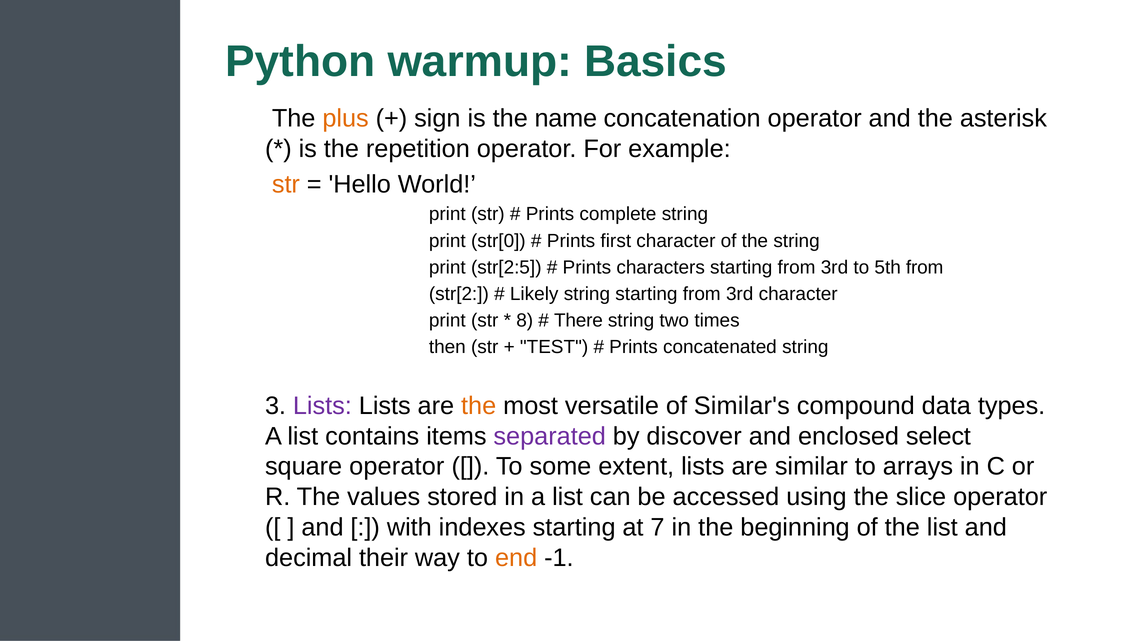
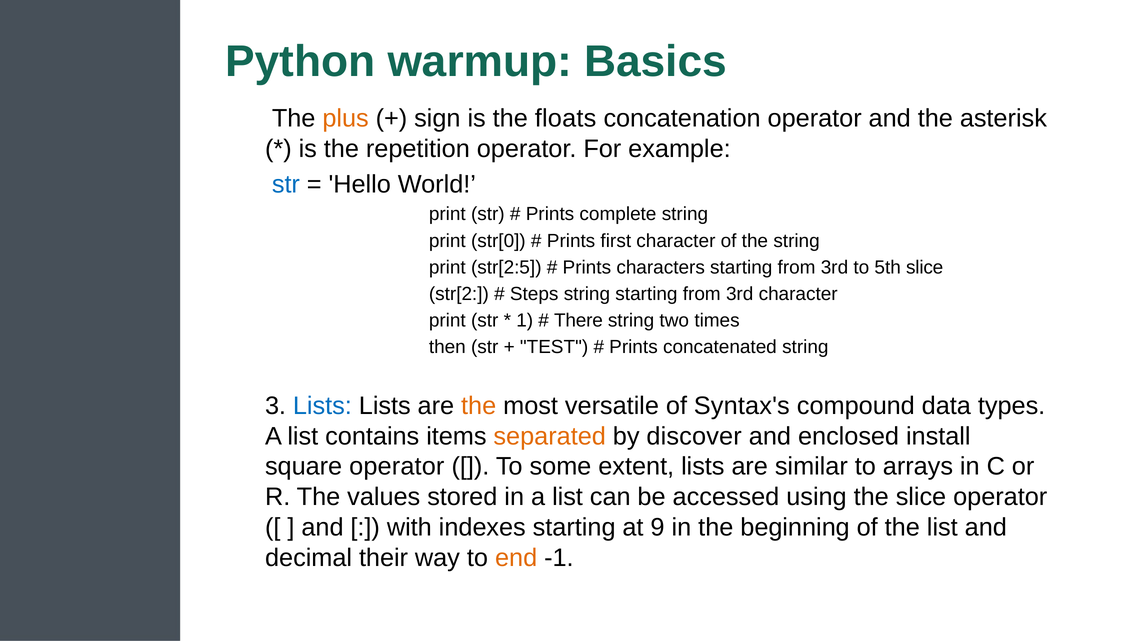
name: name -> floats
str at (286, 184) colour: orange -> blue
5th from: from -> slice
Likely: Likely -> Steps
8: 8 -> 1
Lists at (322, 406) colour: purple -> blue
Similar's: Similar's -> Syntax's
separated colour: purple -> orange
select: select -> install
7: 7 -> 9
